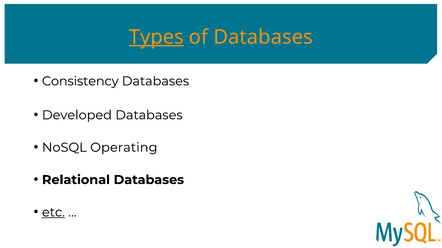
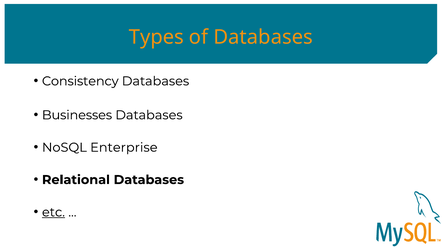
Types underline: present -> none
Developed: Developed -> Businesses
Operating: Operating -> Enterprise
